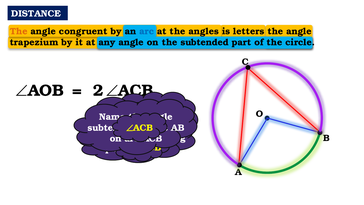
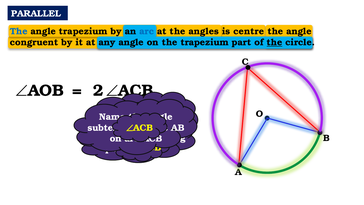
DISTANCE: DISTANCE -> PARALLEL
The at (19, 31) colour: orange -> blue
angle congruent: congruent -> trapezium
is letters: letters -> centre
trapezium: trapezium -> congruent
the subtended: subtended -> trapezium
the at (274, 42) underline: none -> present
